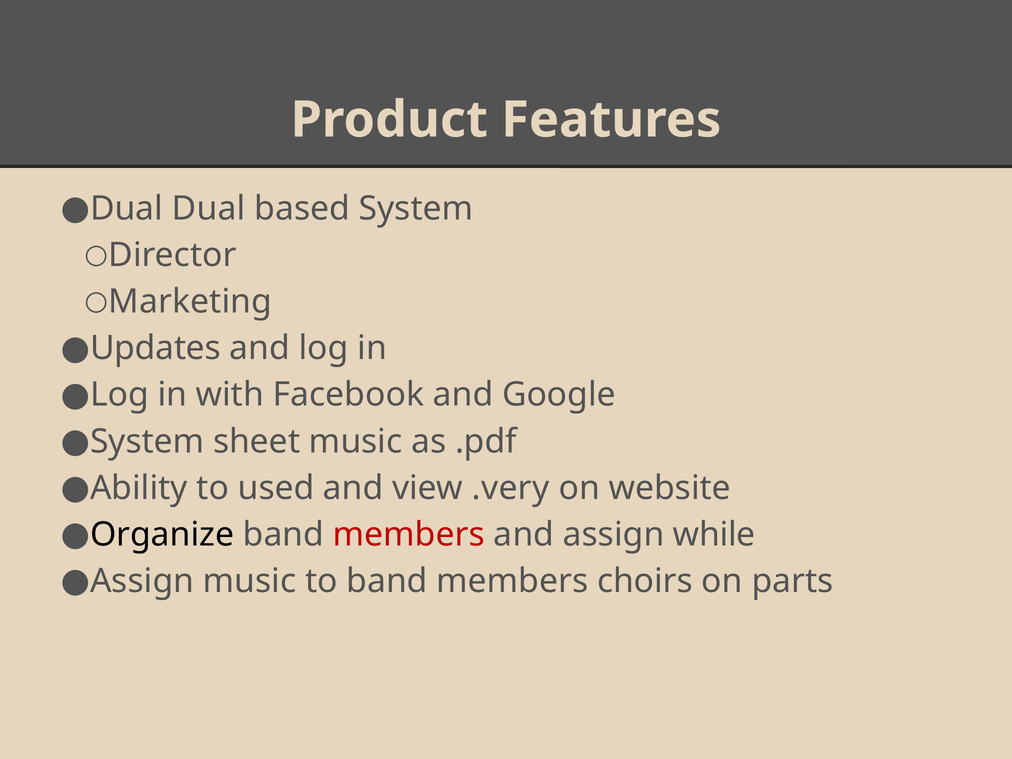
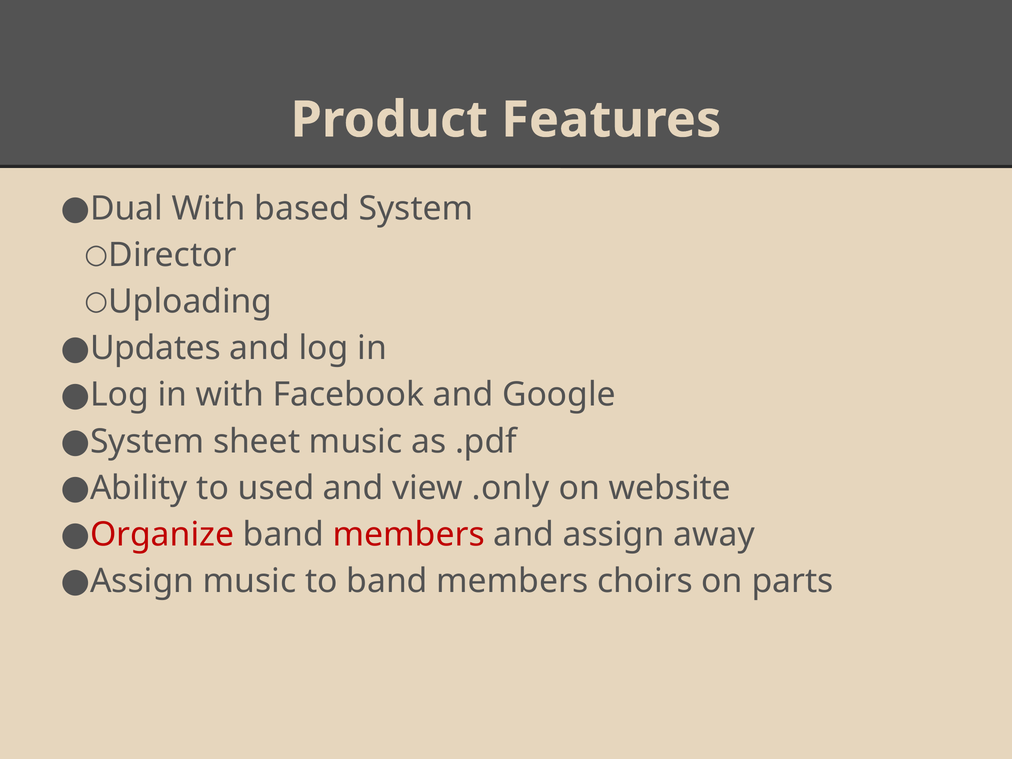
Dual Dual: Dual -> With
Marketing: Marketing -> Uploading
.very: .very -> .only
Organize colour: black -> red
while: while -> away
